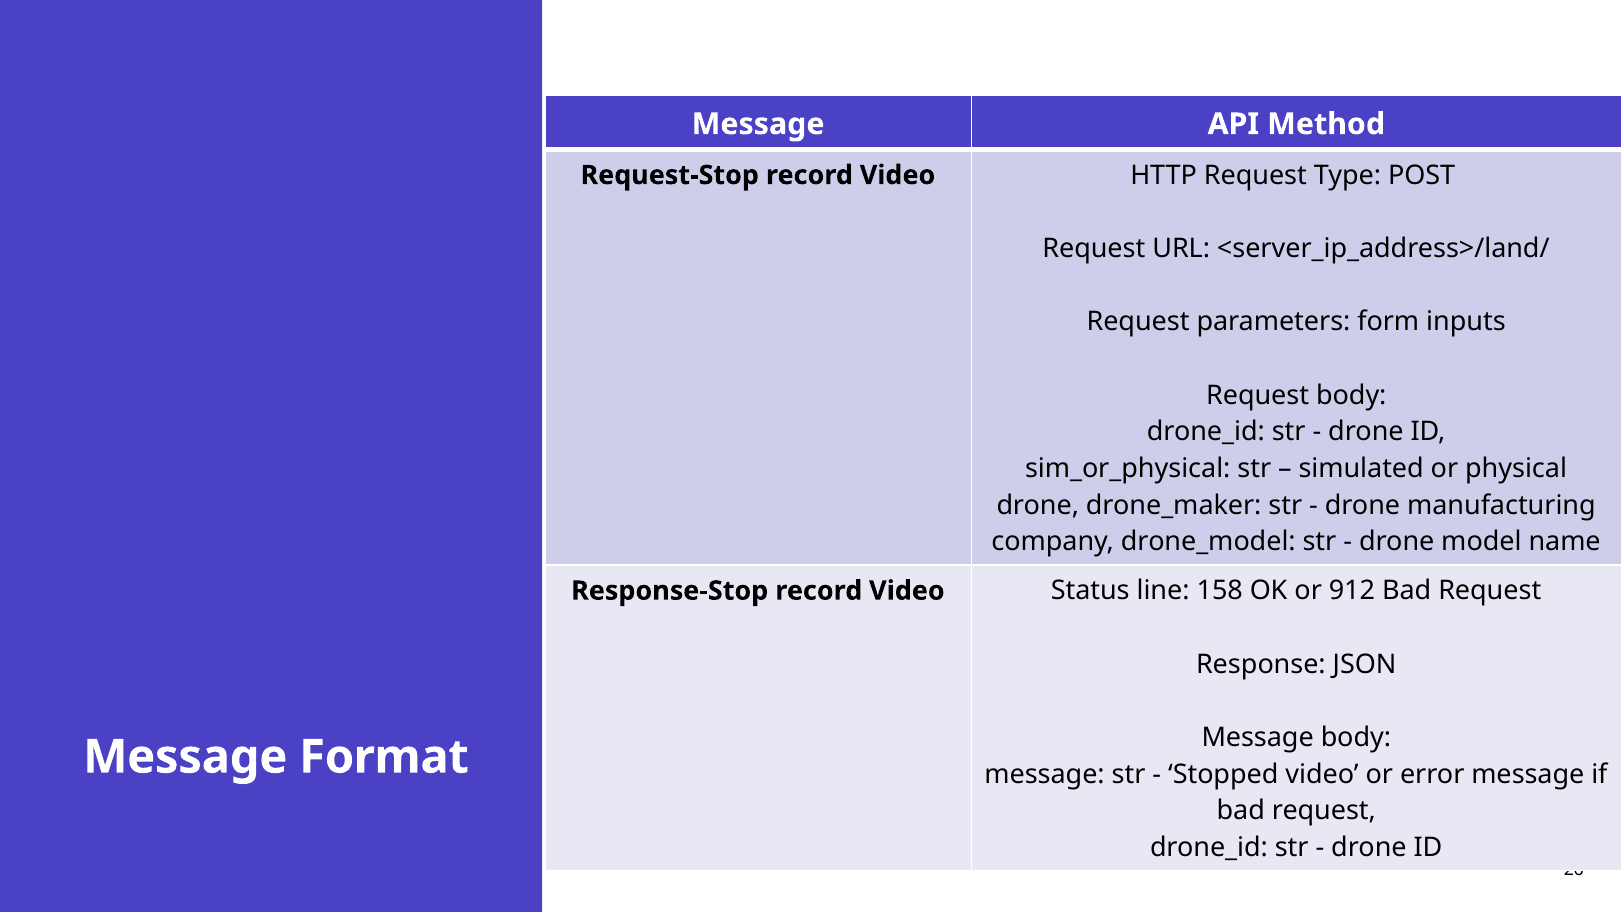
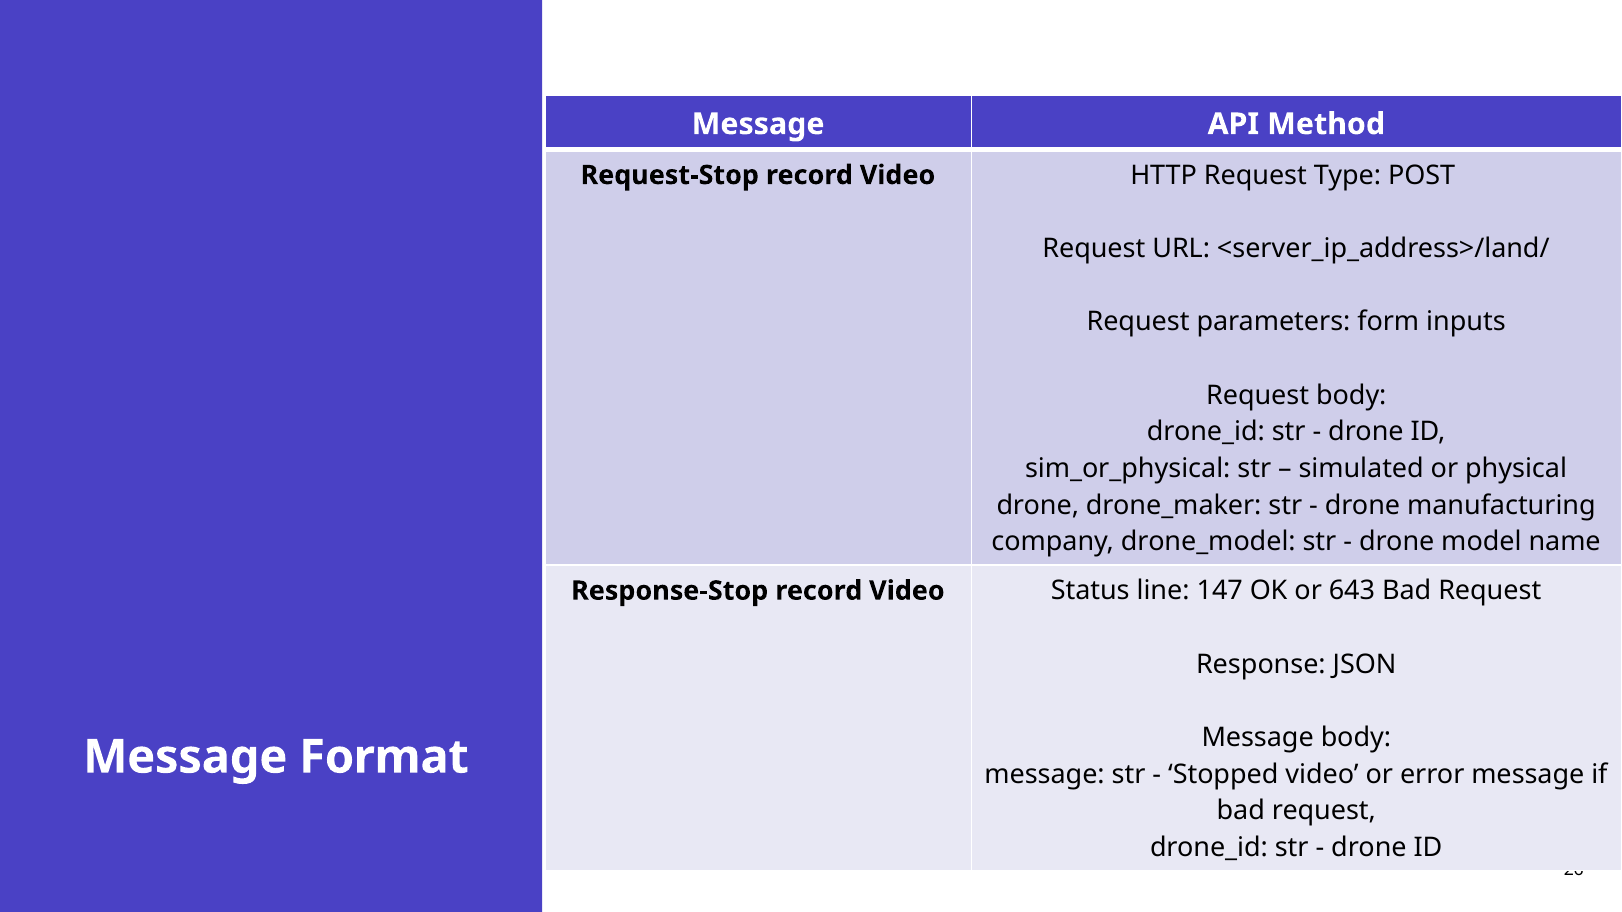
158: 158 -> 147
912: 912 -> 643
